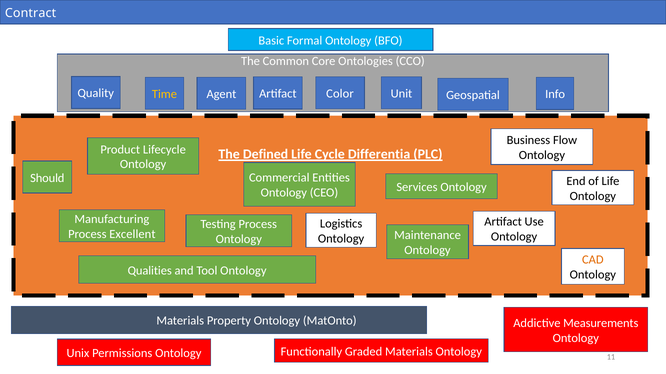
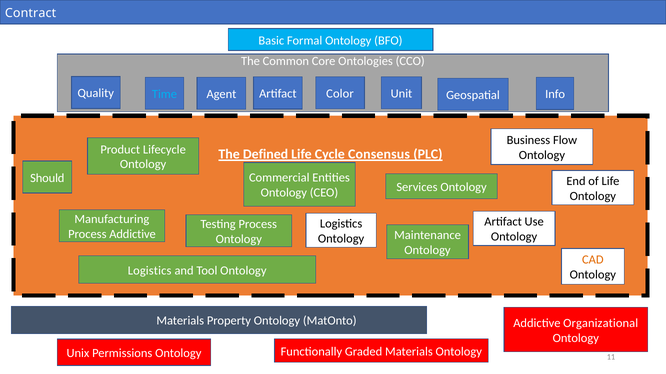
Time colour: yellow -> light blue
Differentia: Differentia -> Consensus
Process Excellent: Excellent -> Addictive
Qualities at (150, 271): Qualities -> Logistics
Measurements: Measurements -> Organizational
